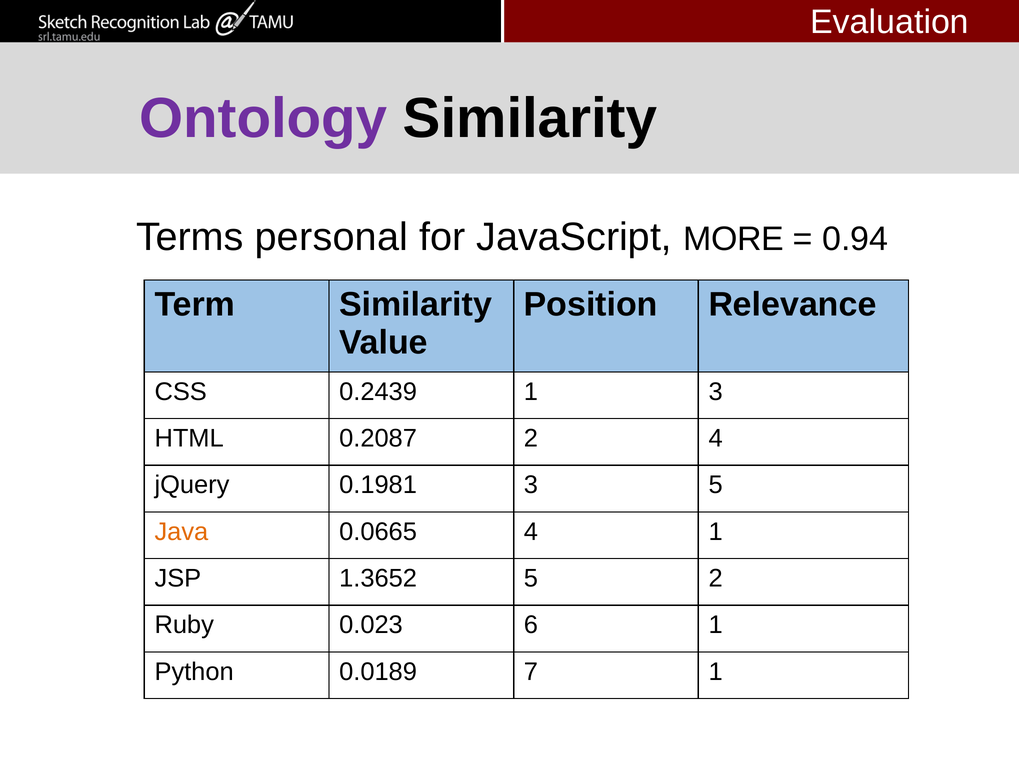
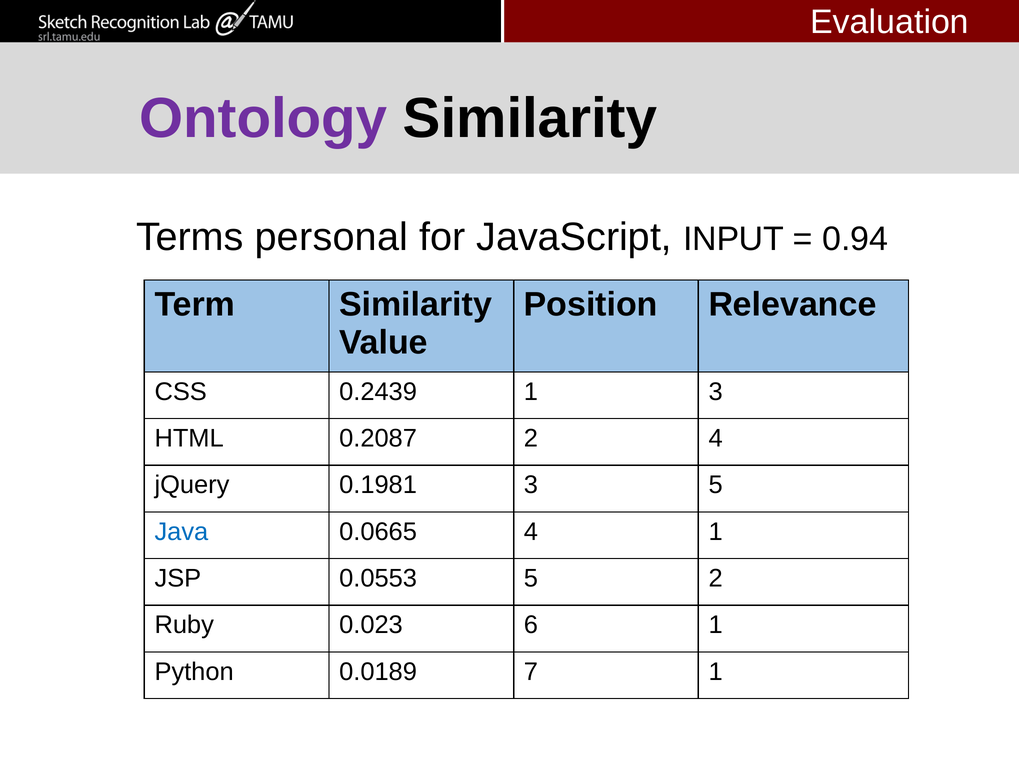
MORE: MORE -> INPUT
Java colour: orange -> blue
1.3652: 1.3652 -> 0.0553
